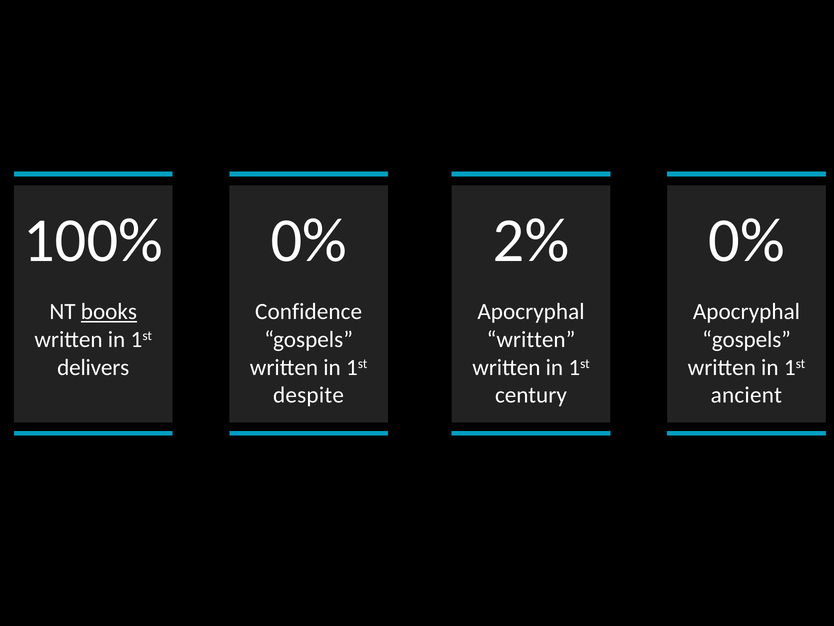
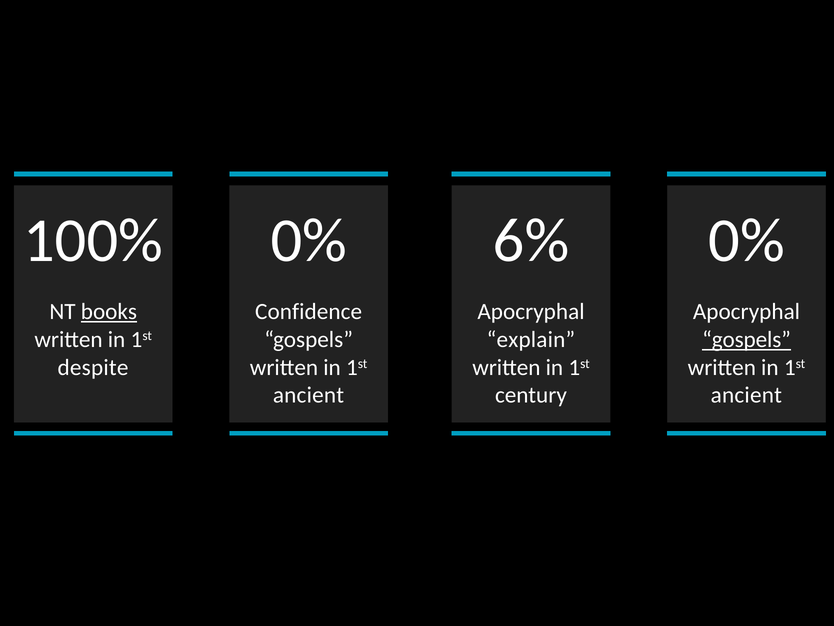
2%: 2% -> 6%
written at (531, 339): written -> explain
gospels at (747, 339) underline: none -> present
delivers: delivers -> despite
despite at (308, 395): despite -> ancient
